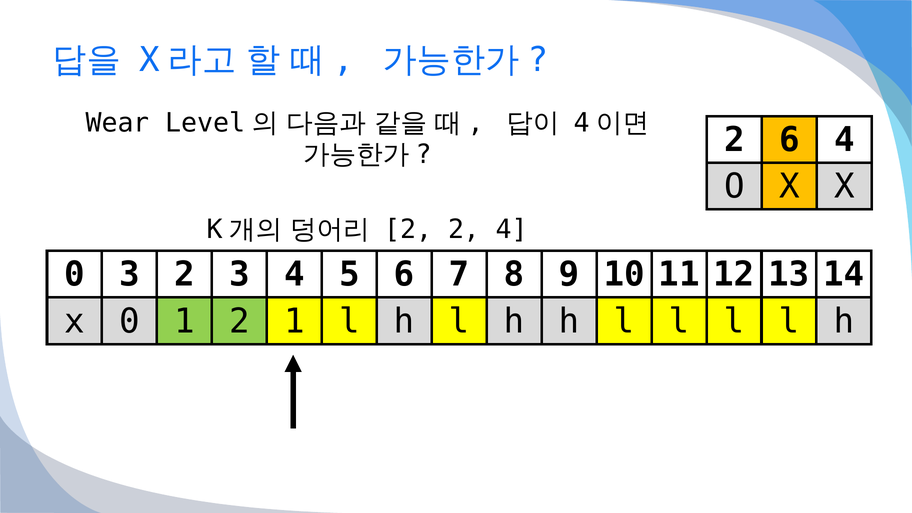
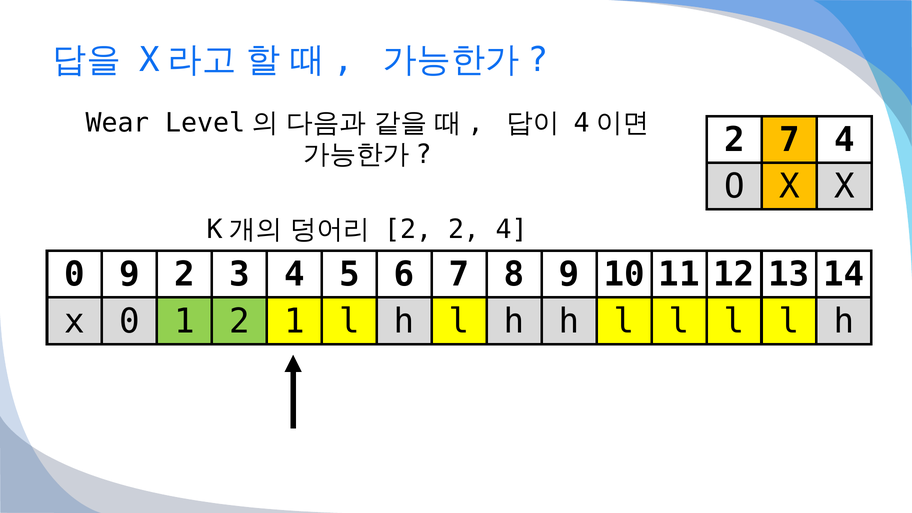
2 6: 6 -> 7
0 3: 3 -> 9
